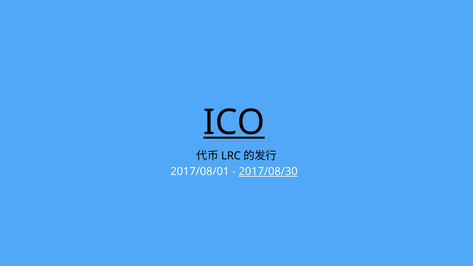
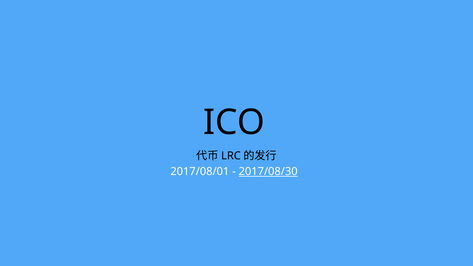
ICO underline: present -> none
